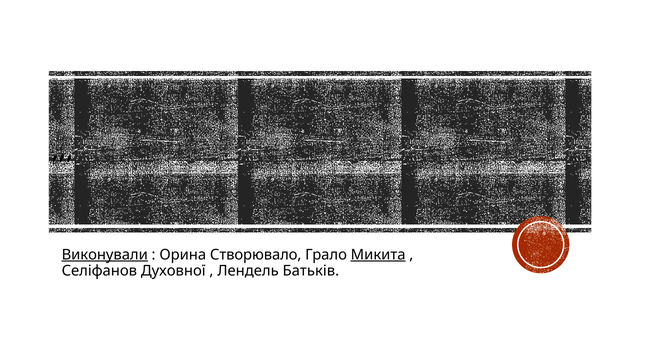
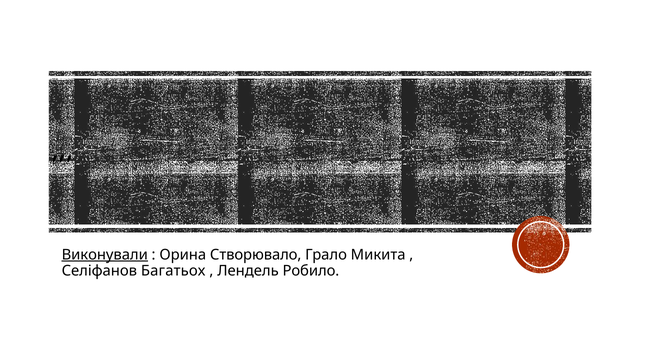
Микита underline: present -> none
Духовної: Духовної -> Багатьох
Батьків: Батьків -> Робило
